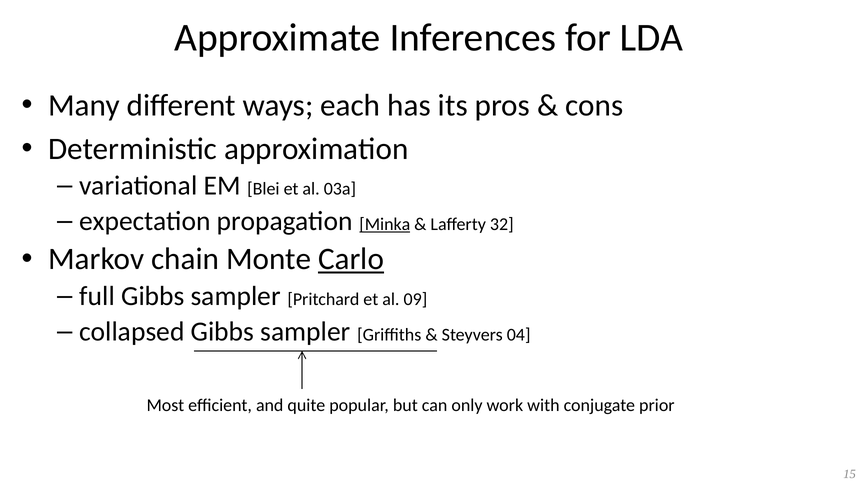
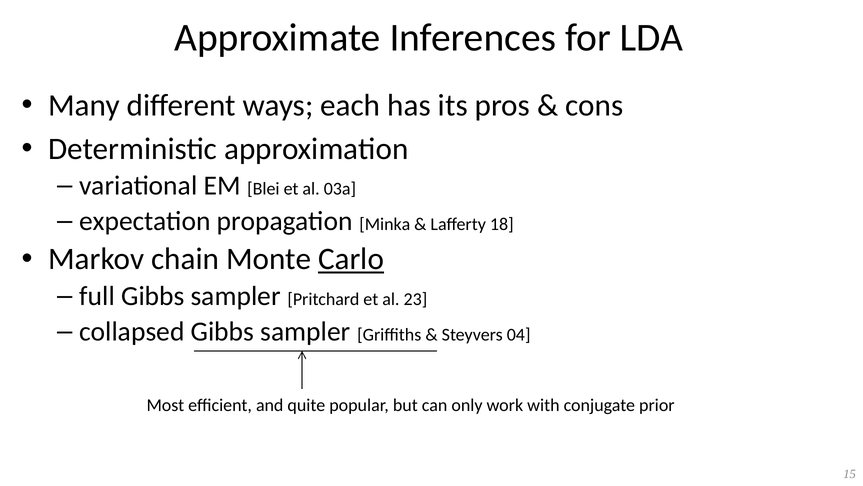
Minka underline: present -> none
32: 32 -> 18
09: 09 -> 23
